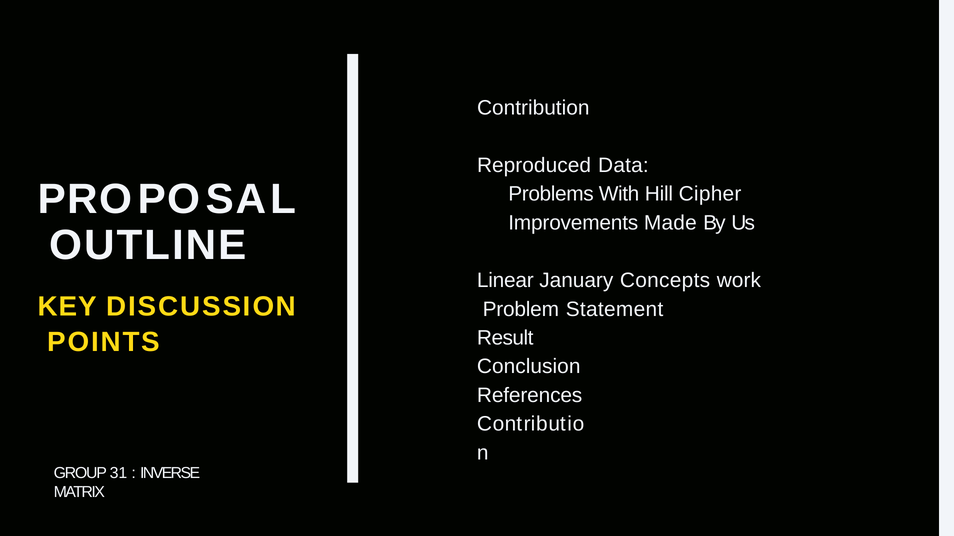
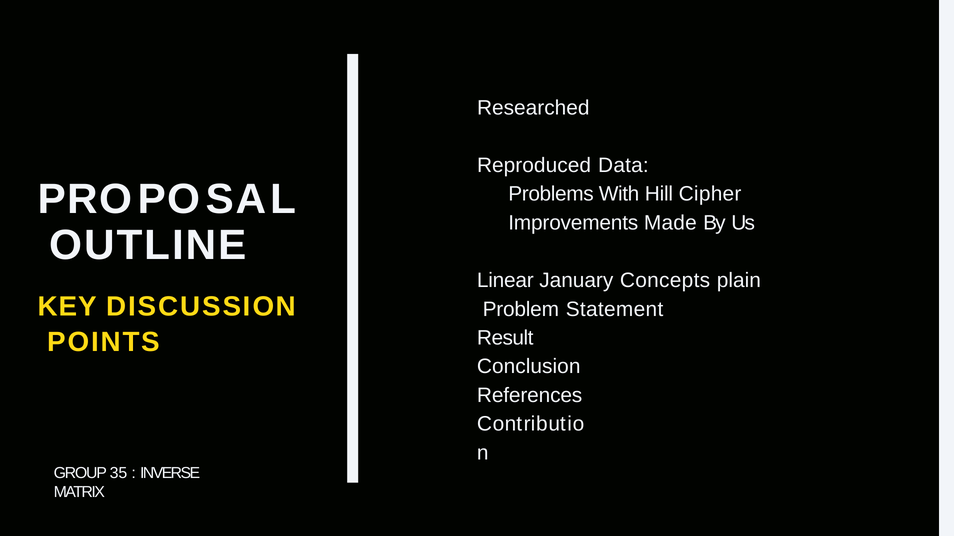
Contribution: Contribution -> Researched
work: work -> plain
31: 31 -> 35
